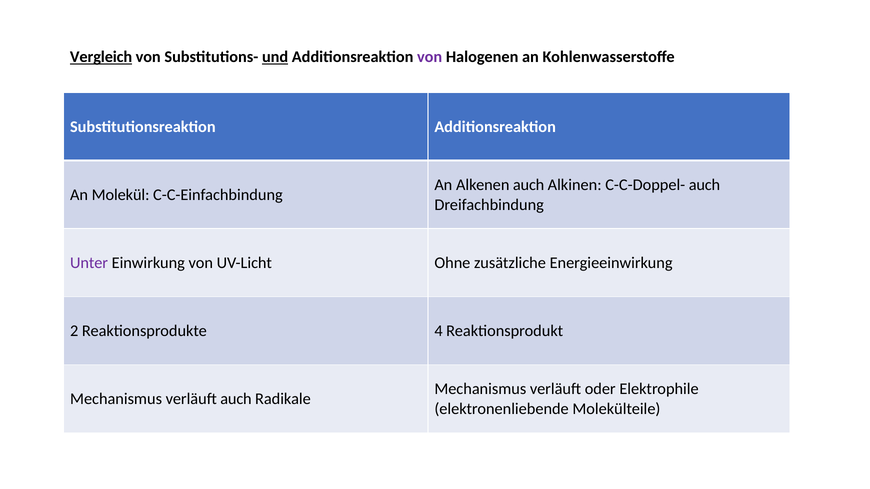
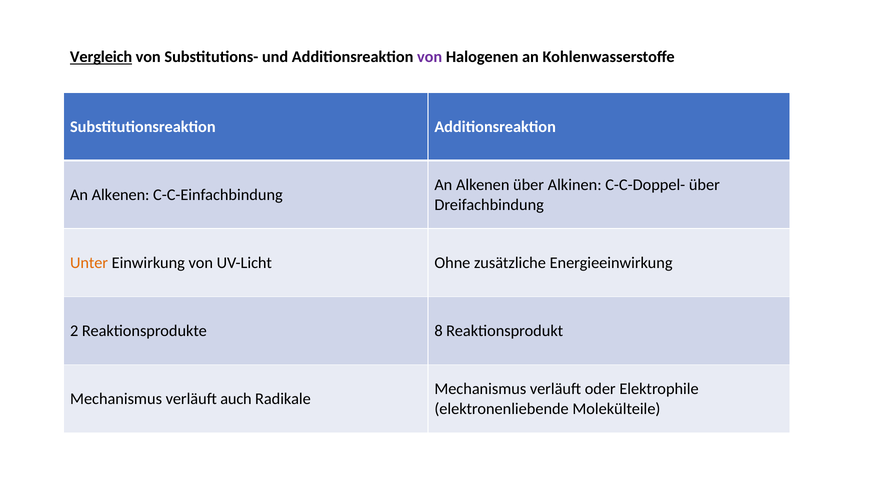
und underline: present -> none
Alkenen auch: auch -> über
C-C-Doppel- auch: auch -> über
Molekül at (121, 195): Molekül -> Alkenen
Unter colour: purple -> orange
4: 4 -> 8
